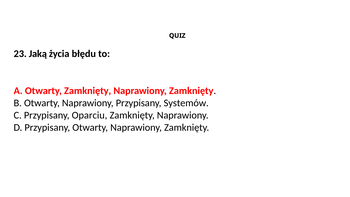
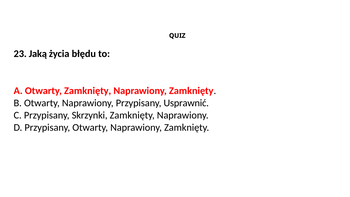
Systemów: Systemów -> Usprawnić
Oparciu: Oparciu -> Skrzynki
